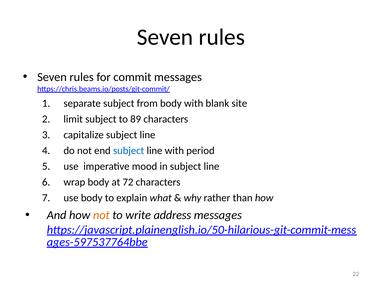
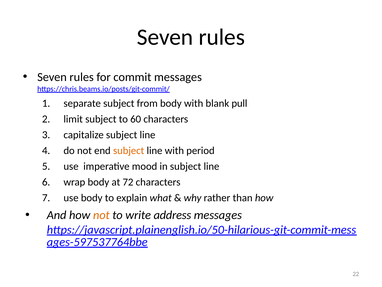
site: site -> pull
89: 89 -> 60
subject at (129, 150) colour: blue -> orange
